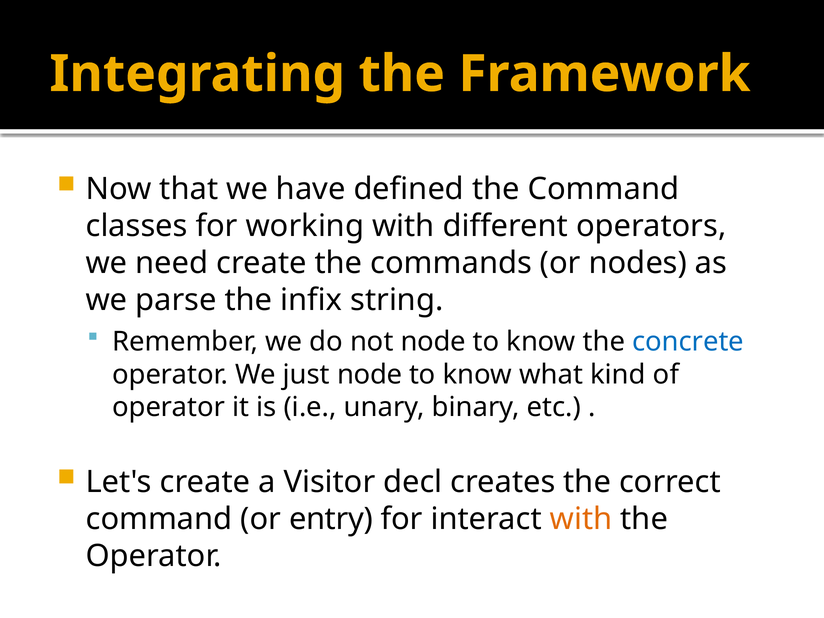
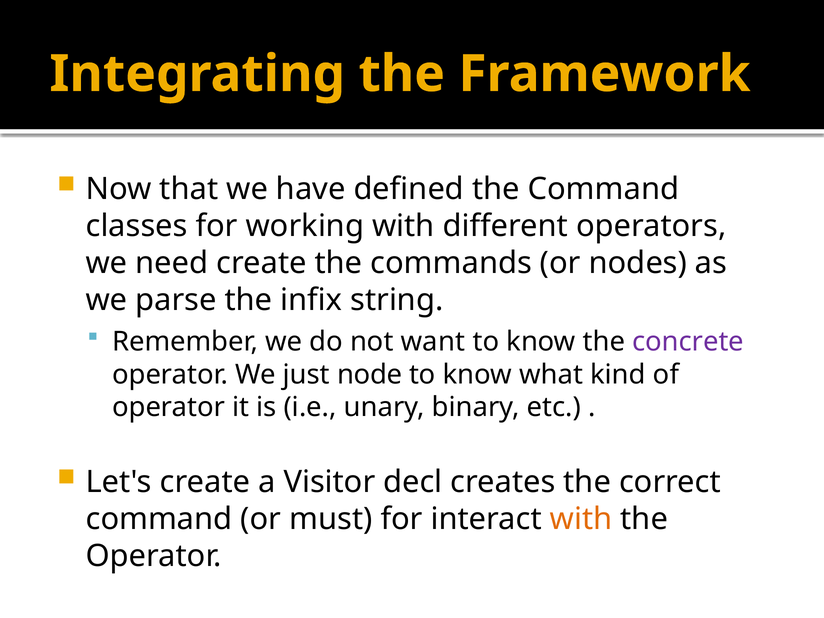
not node: node -> want
concrete colour: blue -> purple
entry: entry -> must
